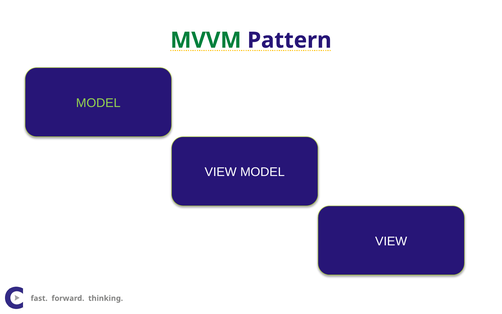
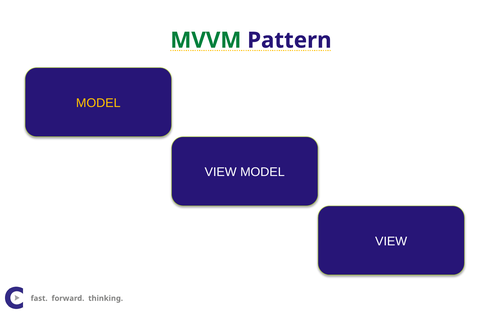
MODEL at (98, 103) colour: light green -> yellow
